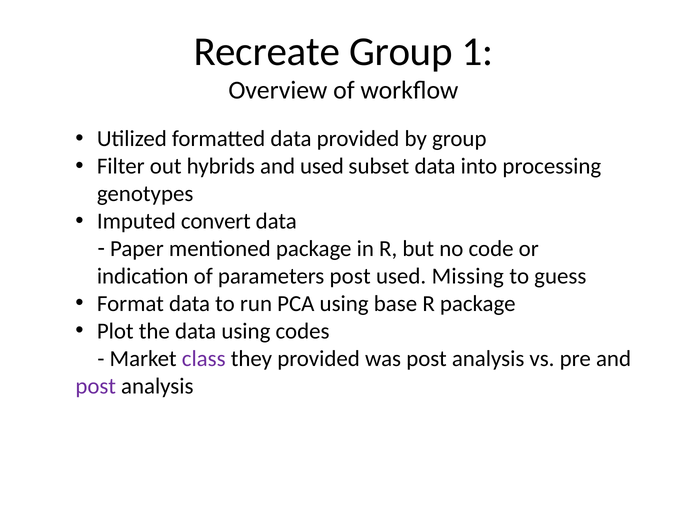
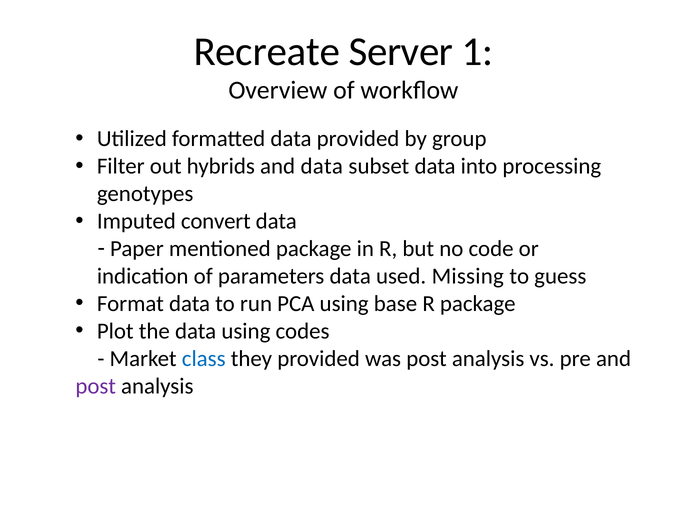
Recreate Group: Group -> Server
and used: used -> data
parameters post: post -> data
class colour: purple -> blue
